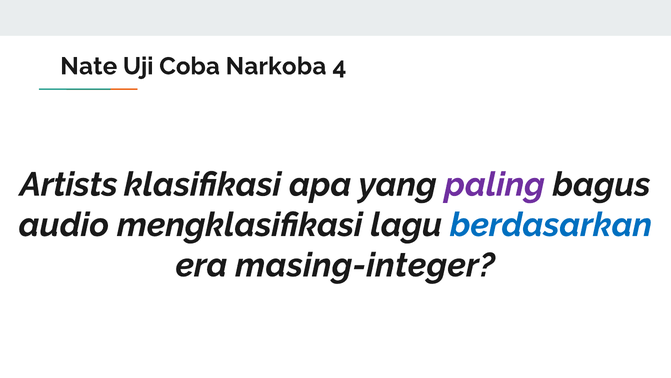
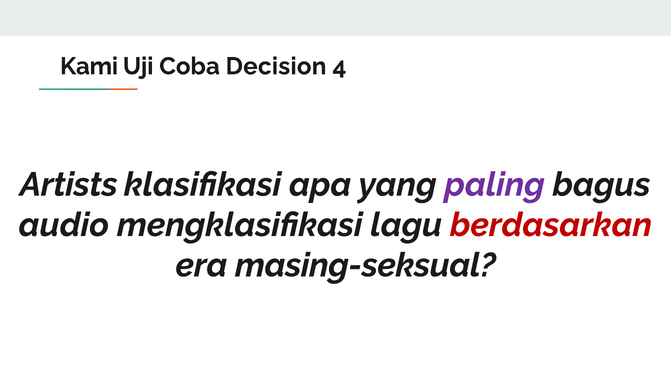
Nate: Nate -> Kami
Narkoba: Narkoba -> Decision
berdasarkan colour: blue -> red
masing-integer: masing-integer -> masing-seksual
